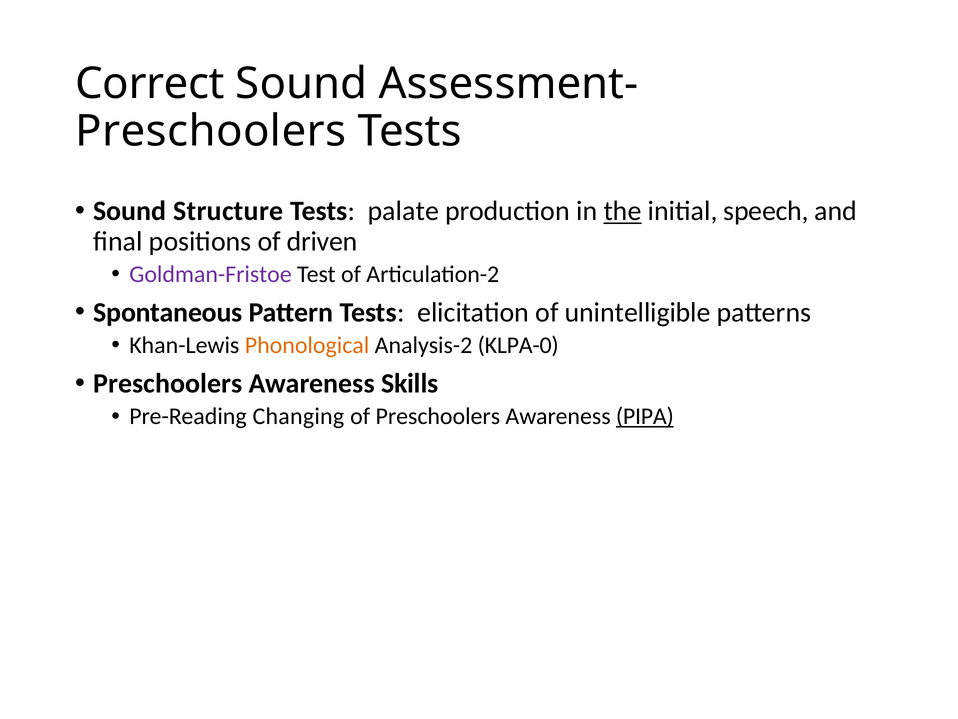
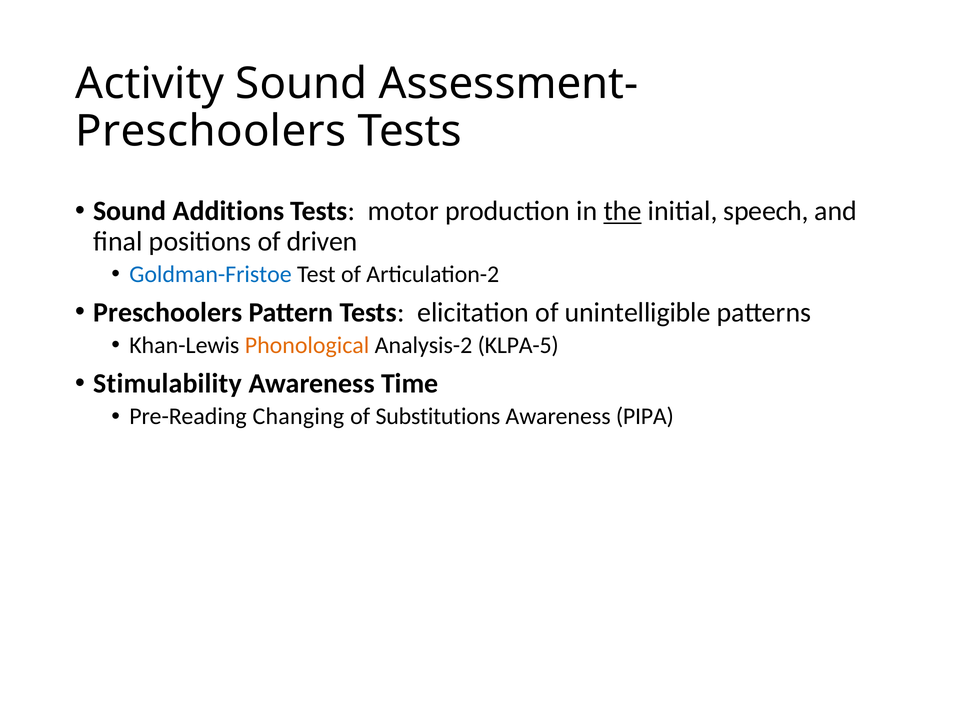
Correct: Correct -> Activity
Structure: Structure -> Additions
palate: palate -> motor
Goldman-Fristoe colour: purple -> blue
Spontaneous at (168, 312): Spontaneous -> Preschoolers
KLPA-0: KLPA-0 -> KLPA-5
Preschoolers at (168, 383): Preschoolers -> Stimulability
Skills: Skills -> Time
of Preschoolers: Preschoolers -> Substitutions
PIPA underline: present -> none
